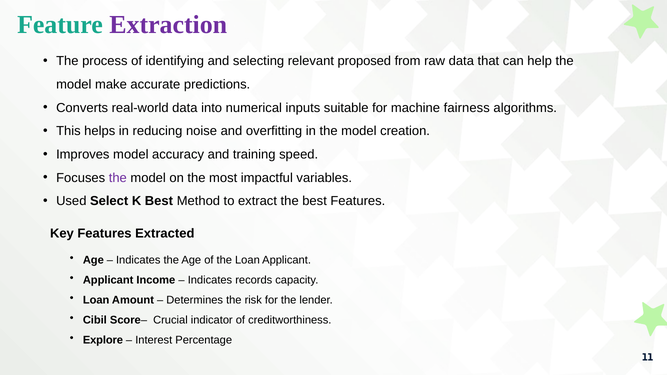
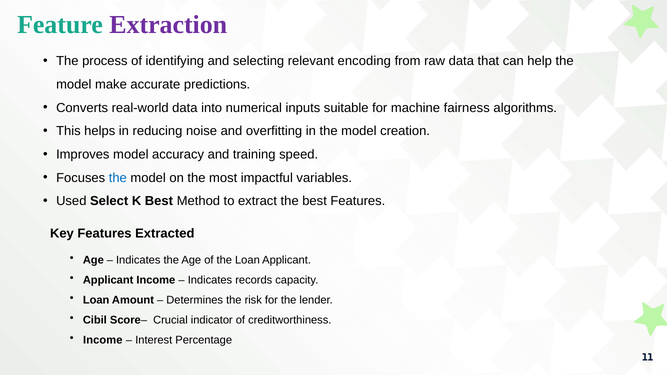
proposed: proposed -> encoding
the at (118, 178) colour: purple -> blue
Explore at (103, 340): Explore -> Income
